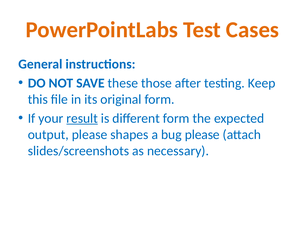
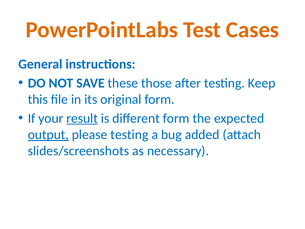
output underline: none -> present
please shapes: shapes -> testing
bug please: please -> added
